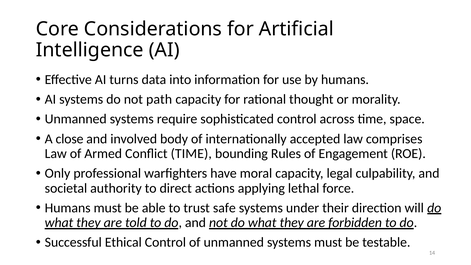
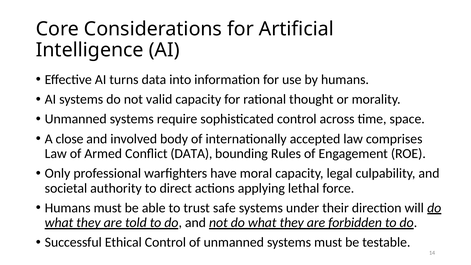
path: path -> valid
Conflict TIME: TIME -> DATA
